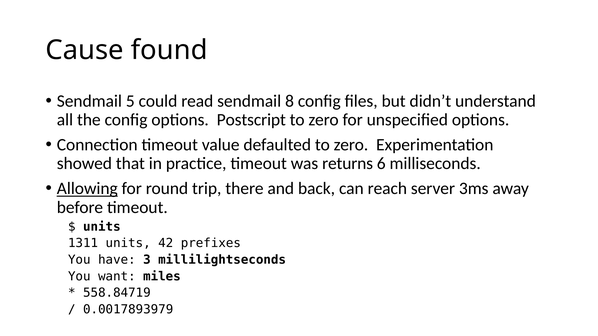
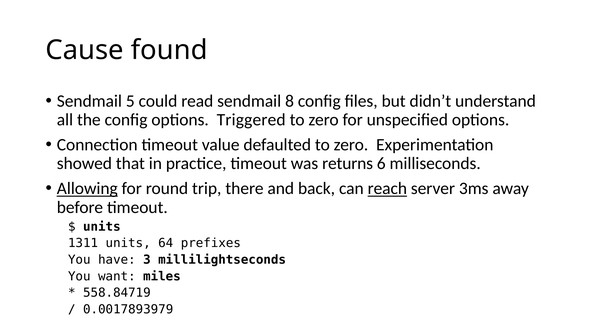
Postscript: Postscript -> Triggered
reach underline: none -> present
42: 42 -> 64
